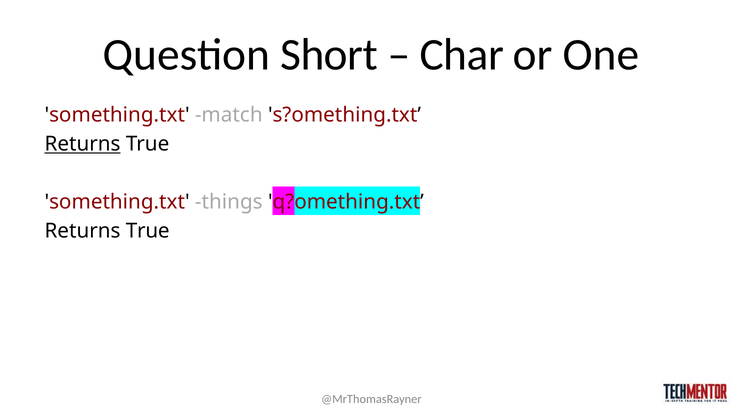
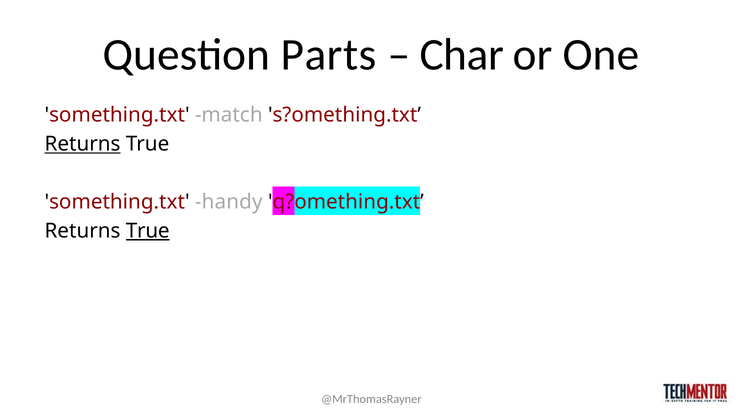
Short: Short -> Parts
things: things -> handy
True at (148, 231) underline: none -> present
